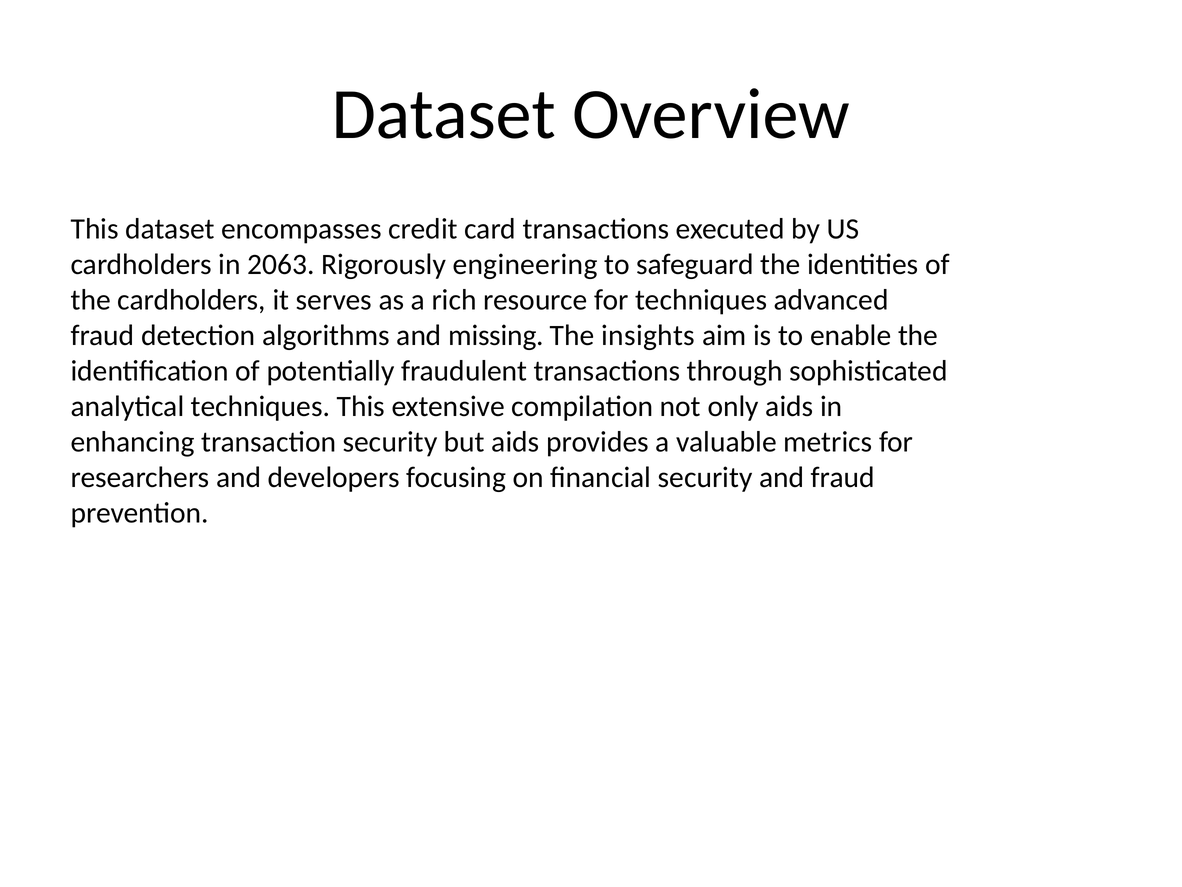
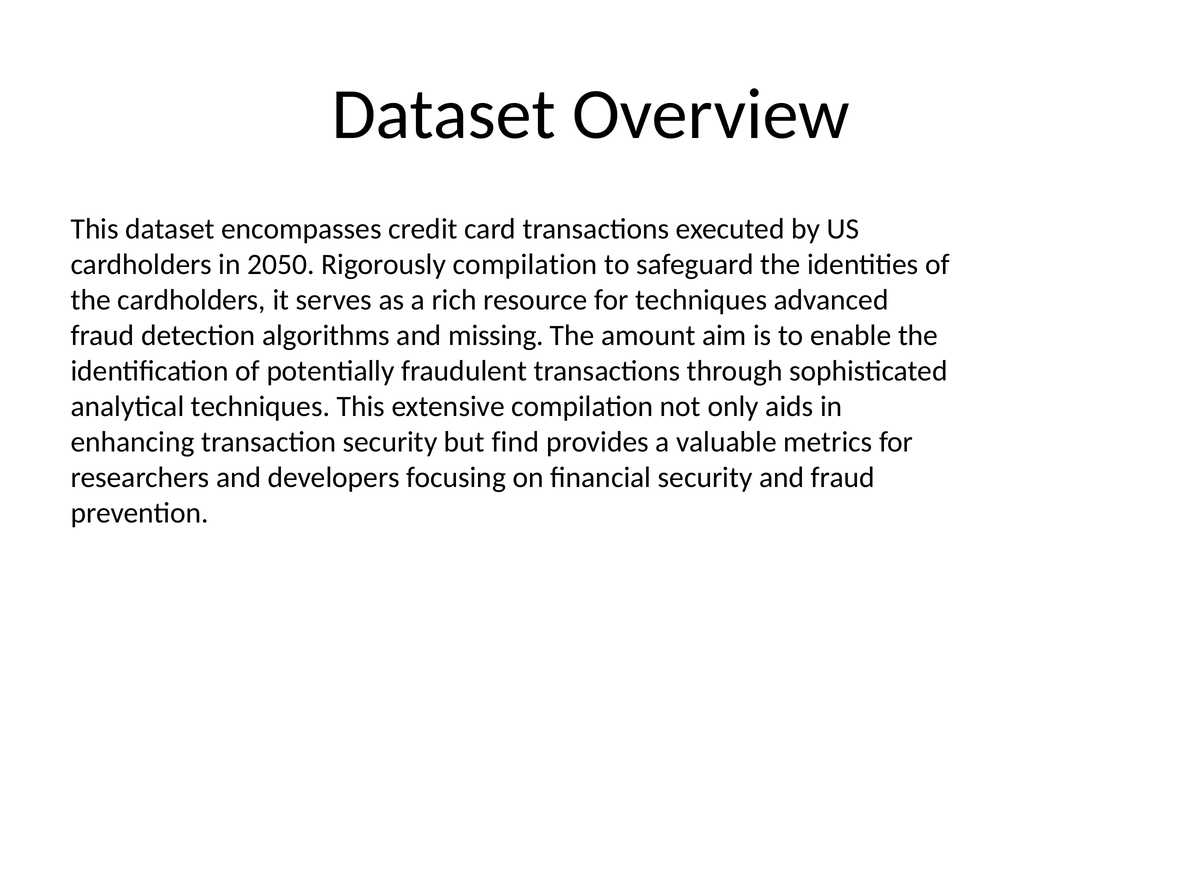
2063: 2063 -> 2050
Rigorously engineering: engineering -> compilation
insights: insights -> amount
but aids: aids -> find
